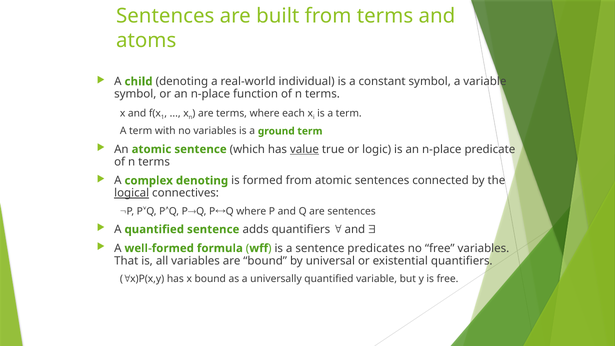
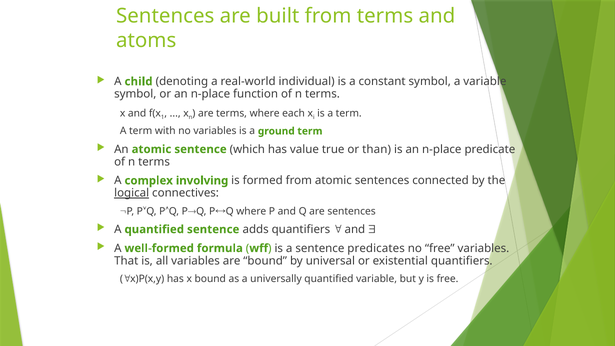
value underline: present -> none
logic: logic -> than
complex denoting: denoting -> involving
